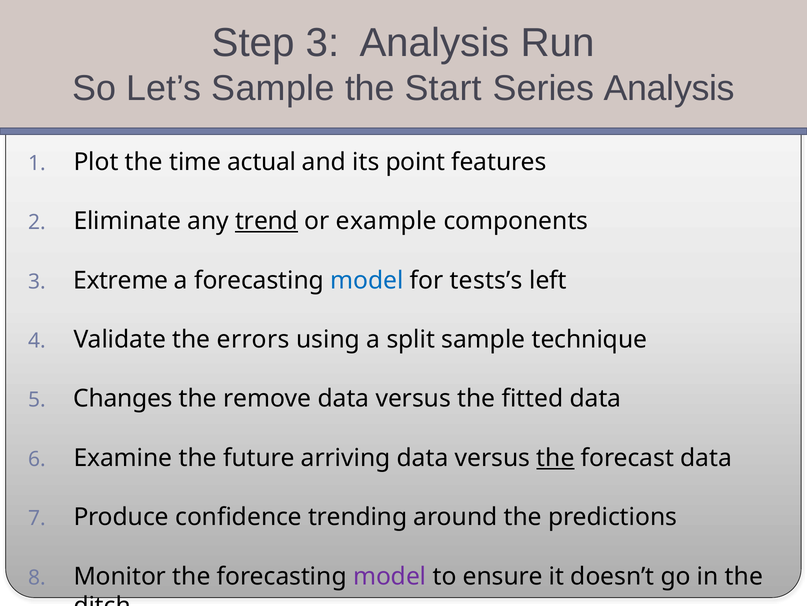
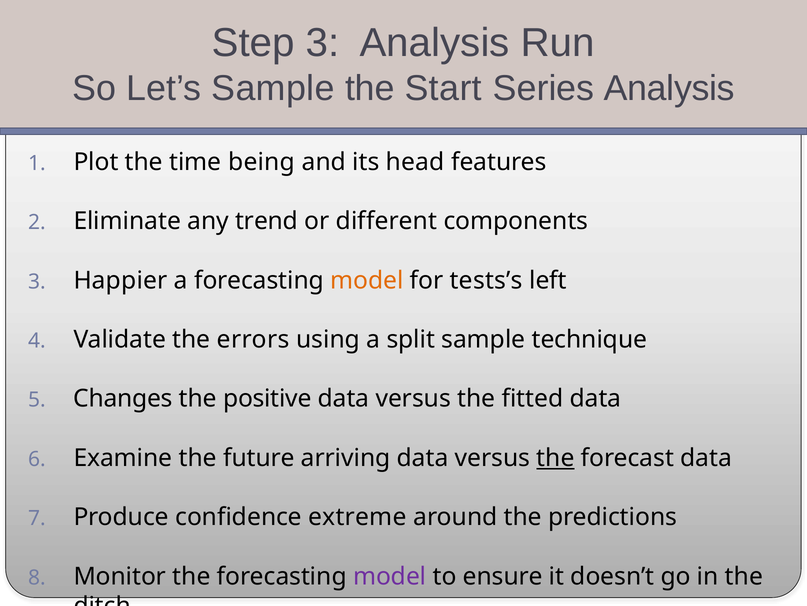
actual: actual -> being
point: point -> head
trend underline: present -> none
example: example -> different
Extreme: Extreme -> Happier
model at (367, 280) colour: blue -> orange
remove: remove -> positive
trending: trending -> extreme
